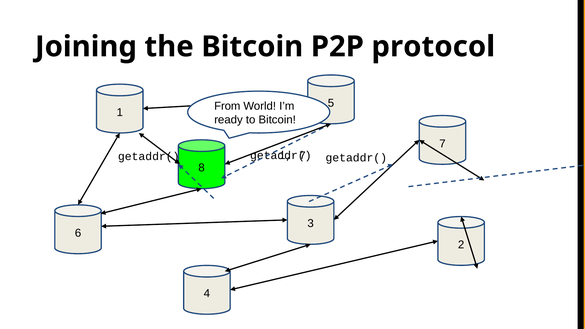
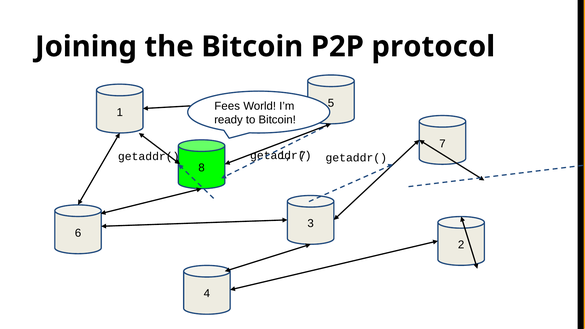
From: From -> Fees
